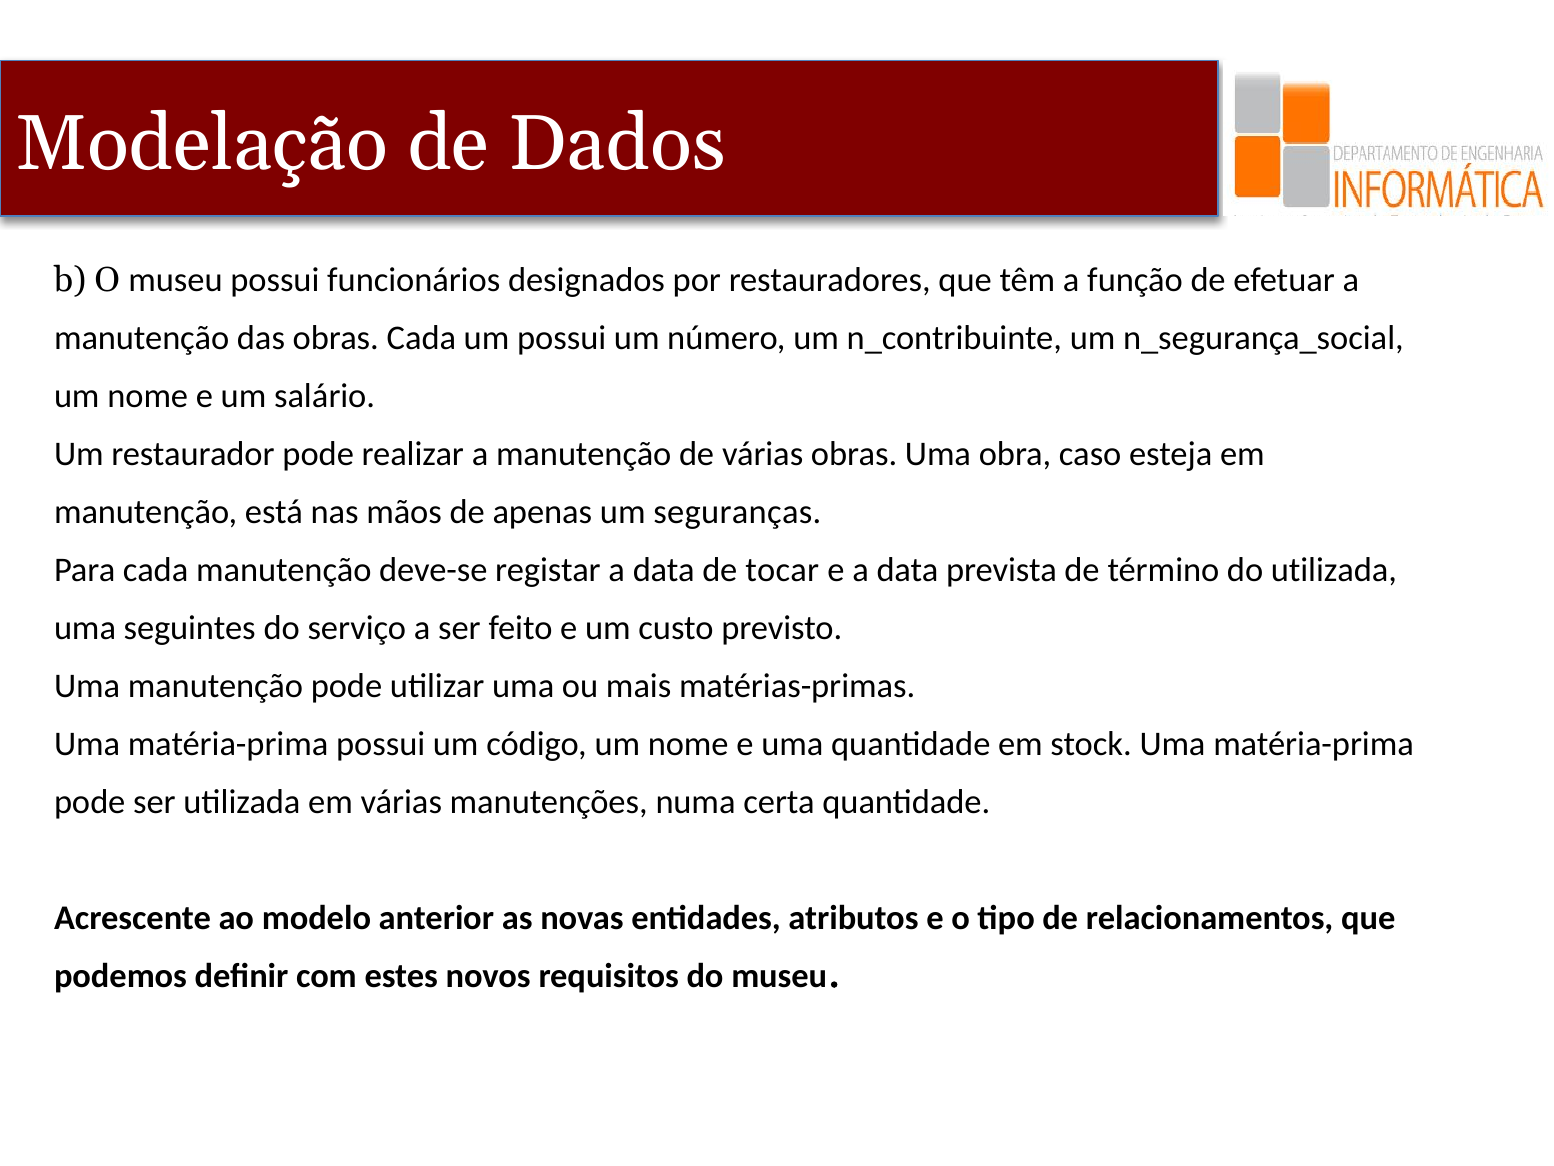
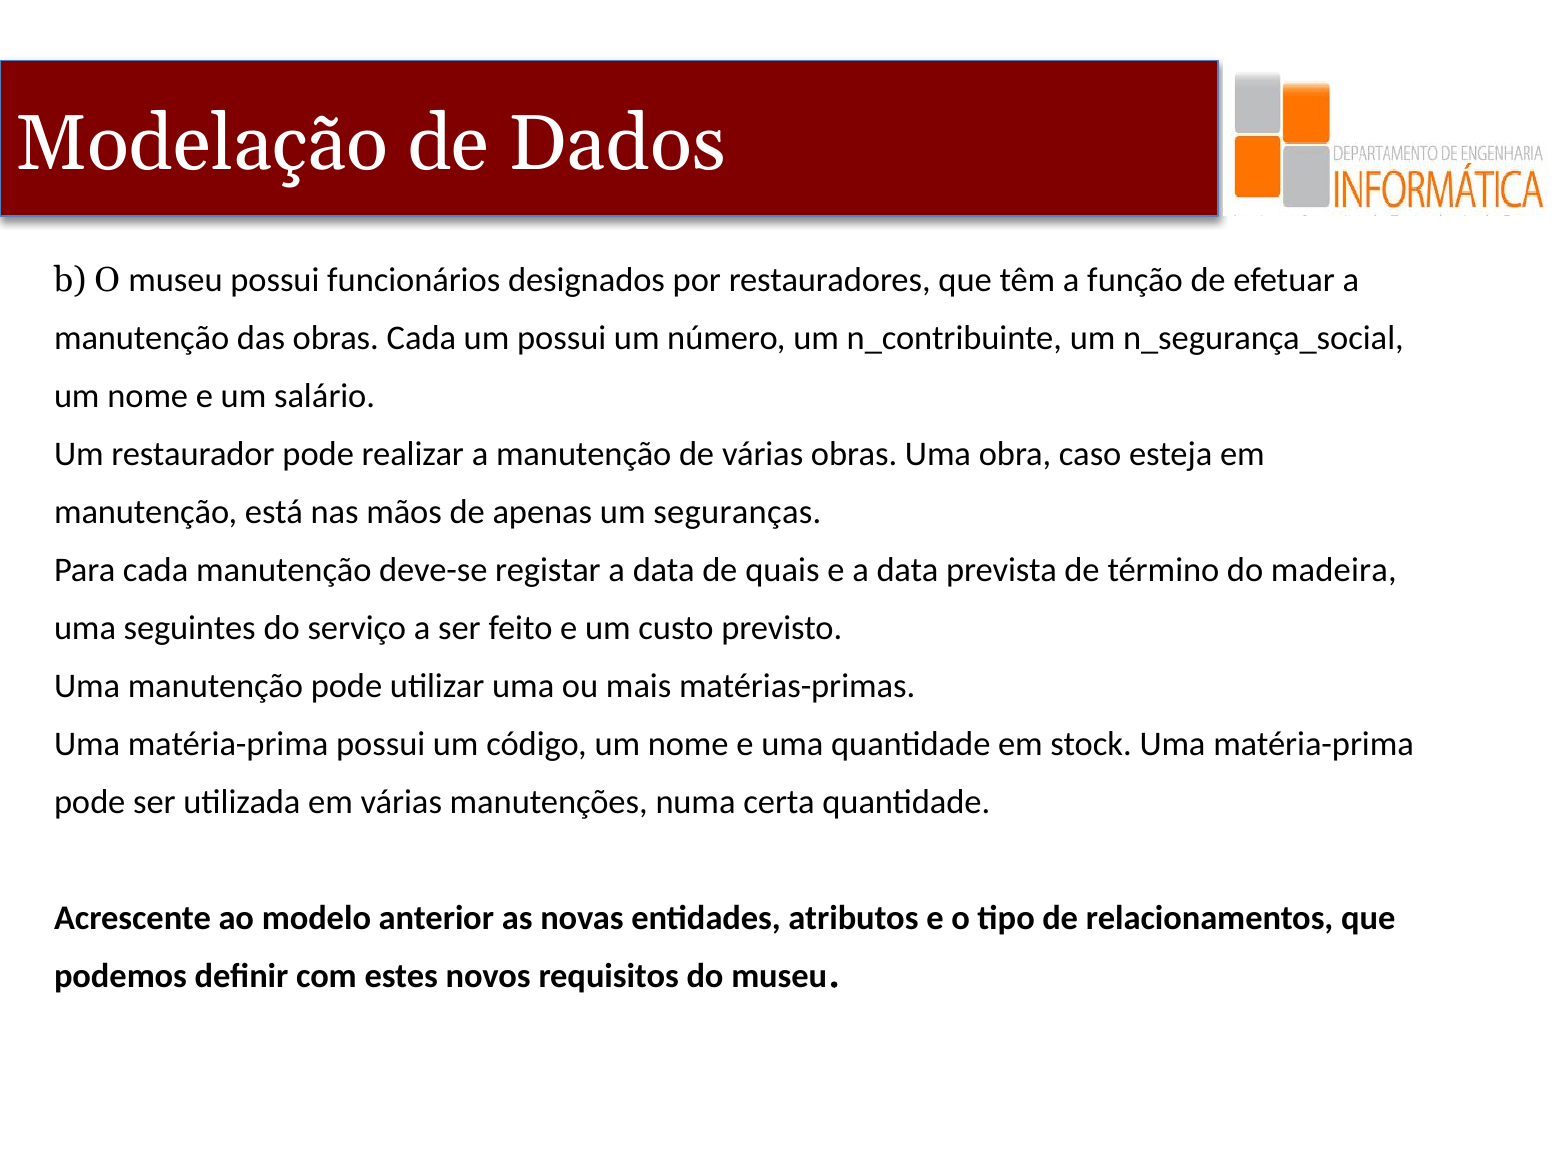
tocar: tocar -> quais
do utilizada: utilizada -> madeira
